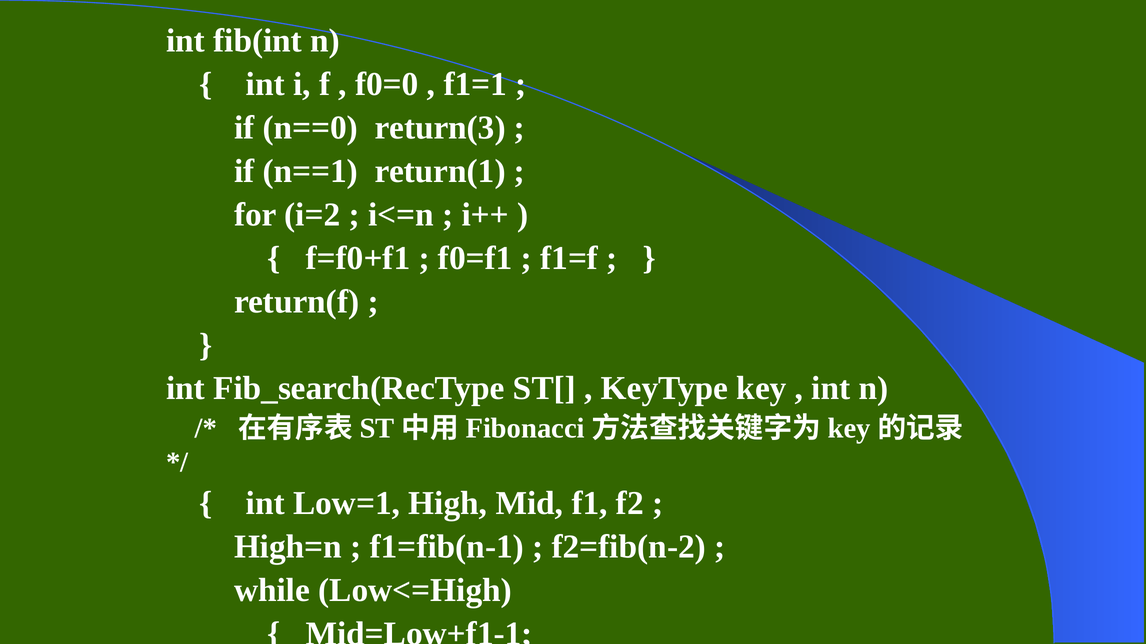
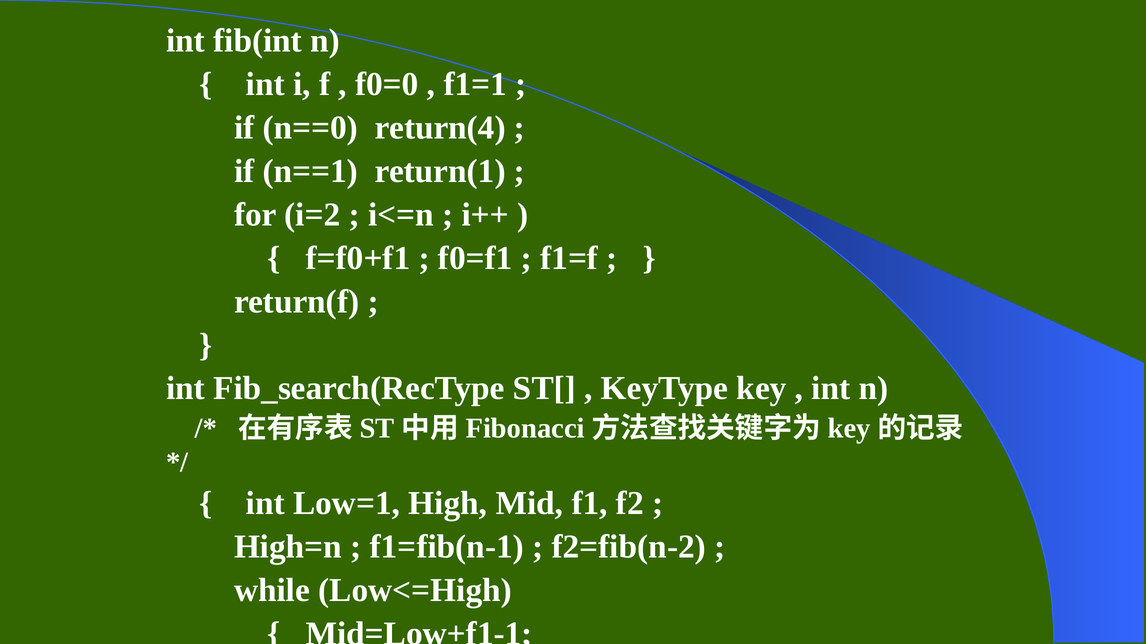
return(3: return(3 -> return(4
